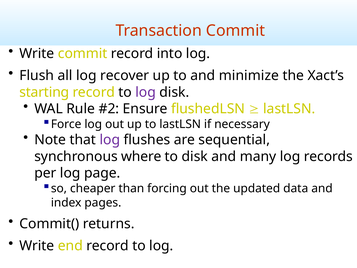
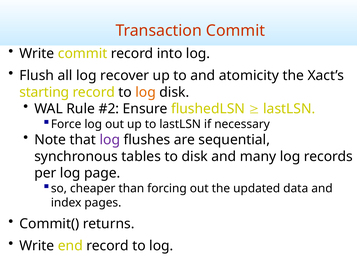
minimize: minimize -> atomicity
log at (146, 92) colour: purple -> orange
where: where -> tables
